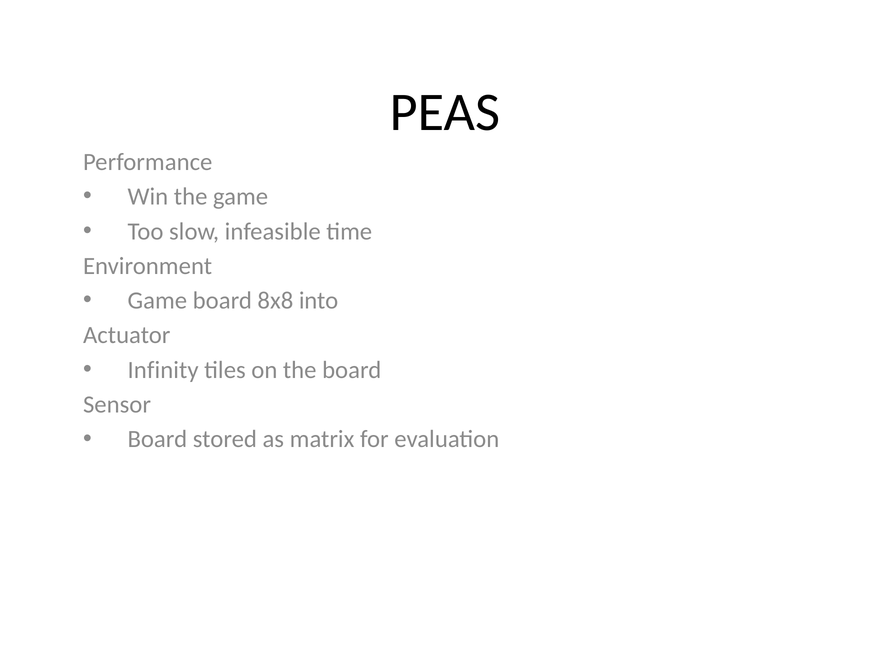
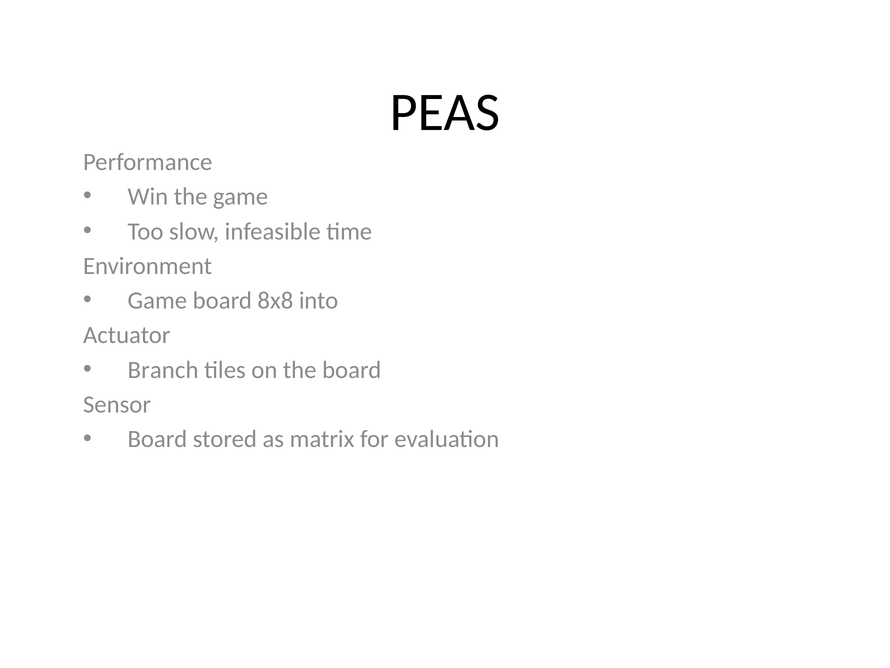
Infinity: Infinity -> Branch
